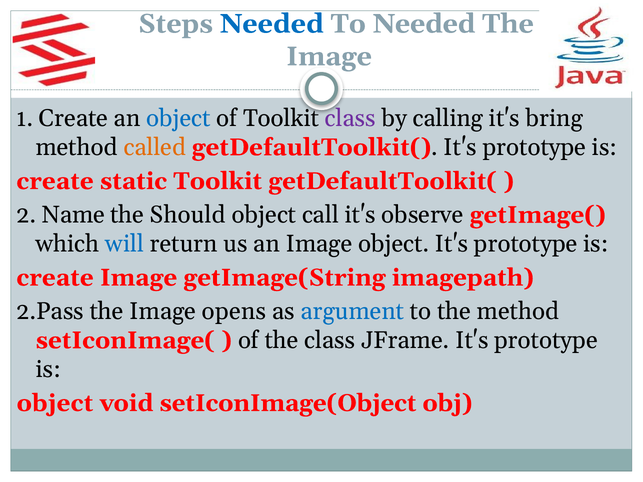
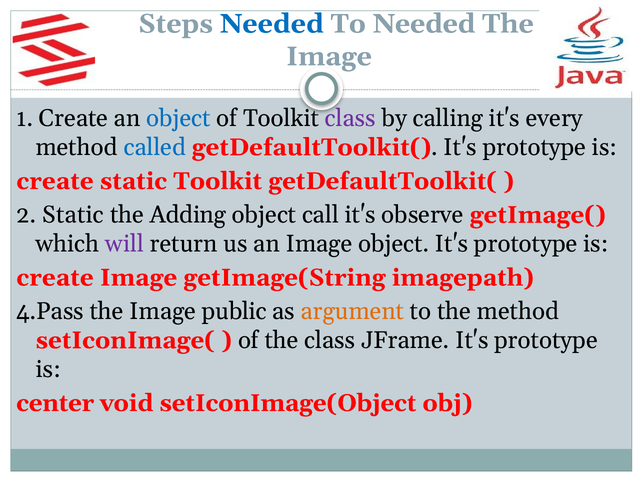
bring: bring -> every
called colour: orange -> blue
2 Name: Name -> Static
Should: Should -> Adding
will colour: blue -> purple
2.Pass: 2.Pass -> 4.Pass
opens: opens -> public
argument colour: blue -> orange
object at (55, 403): object -> center
